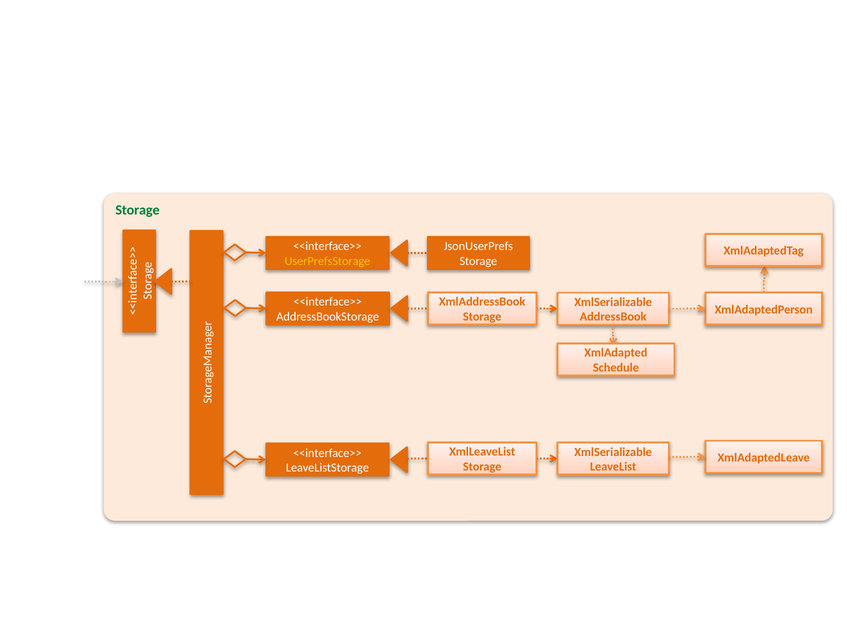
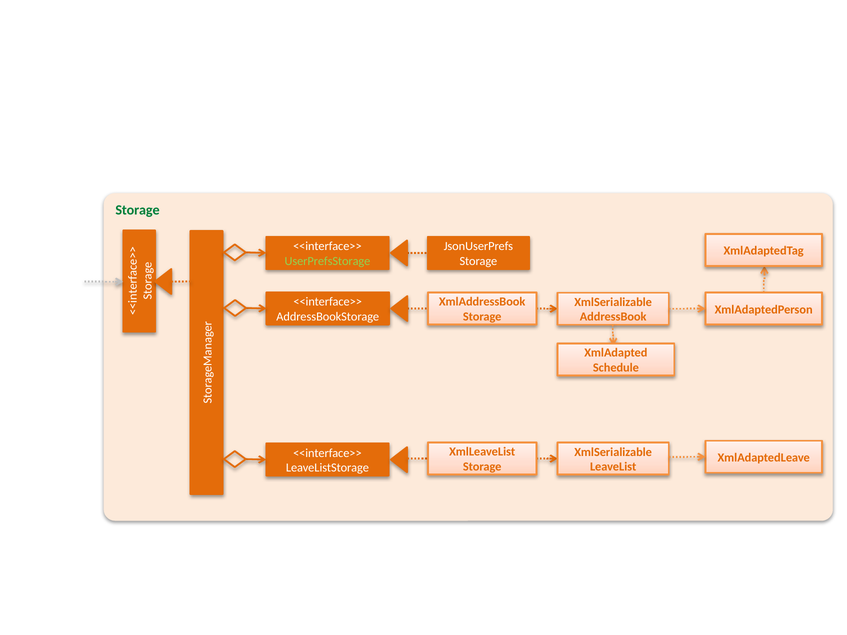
UserPrefsStorage colour: yellow -> light green
